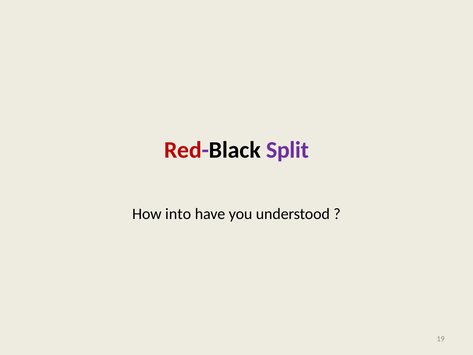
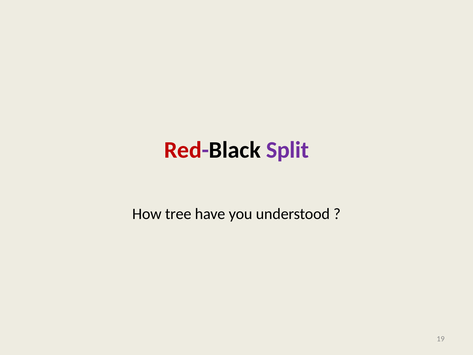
into: into -> tree
